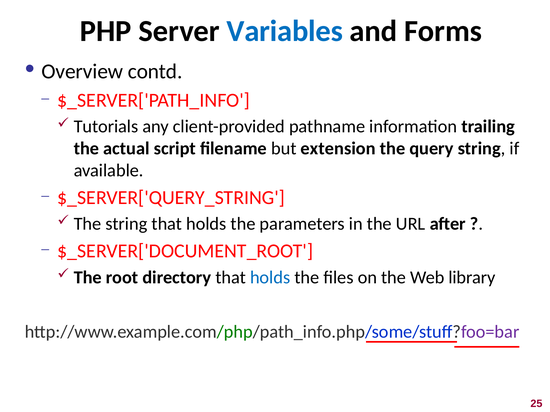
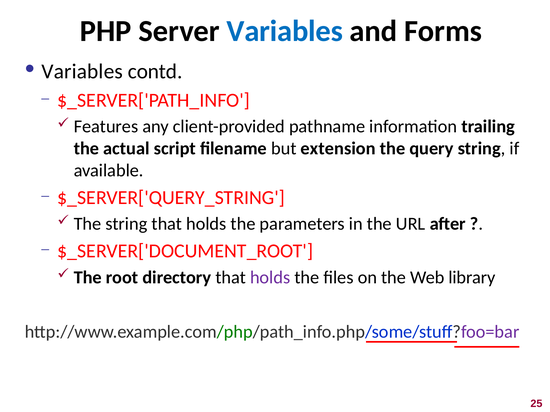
Overview at (82, 72): Overview -> Variables
Tutorials: Tutorials -> Features
holds at (270, 278) colour: blue -> purple
